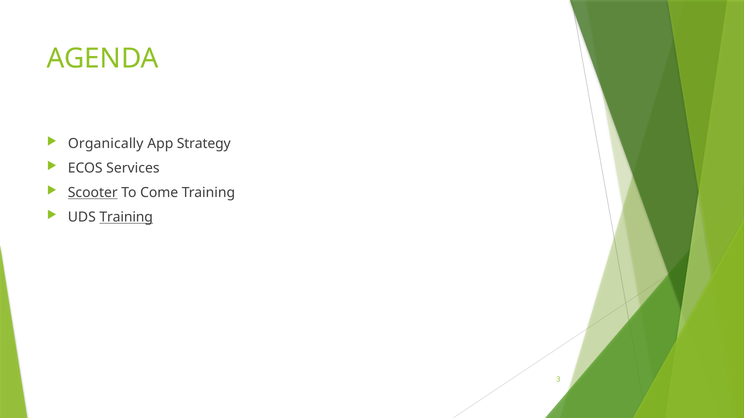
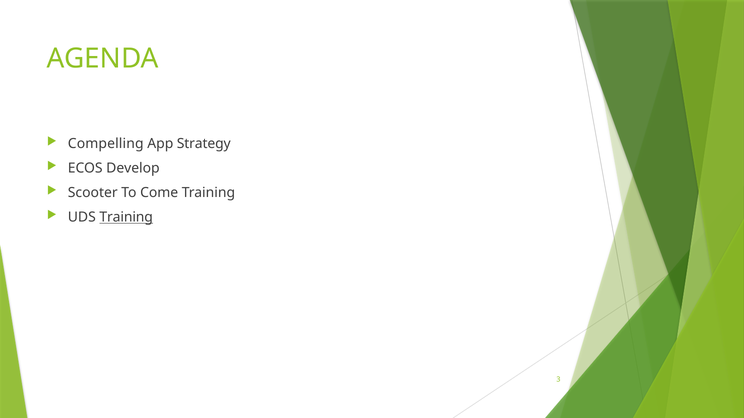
Organically: Organically -> Compelling
Services: Services -> Develop
Scooter underline: present -> none
